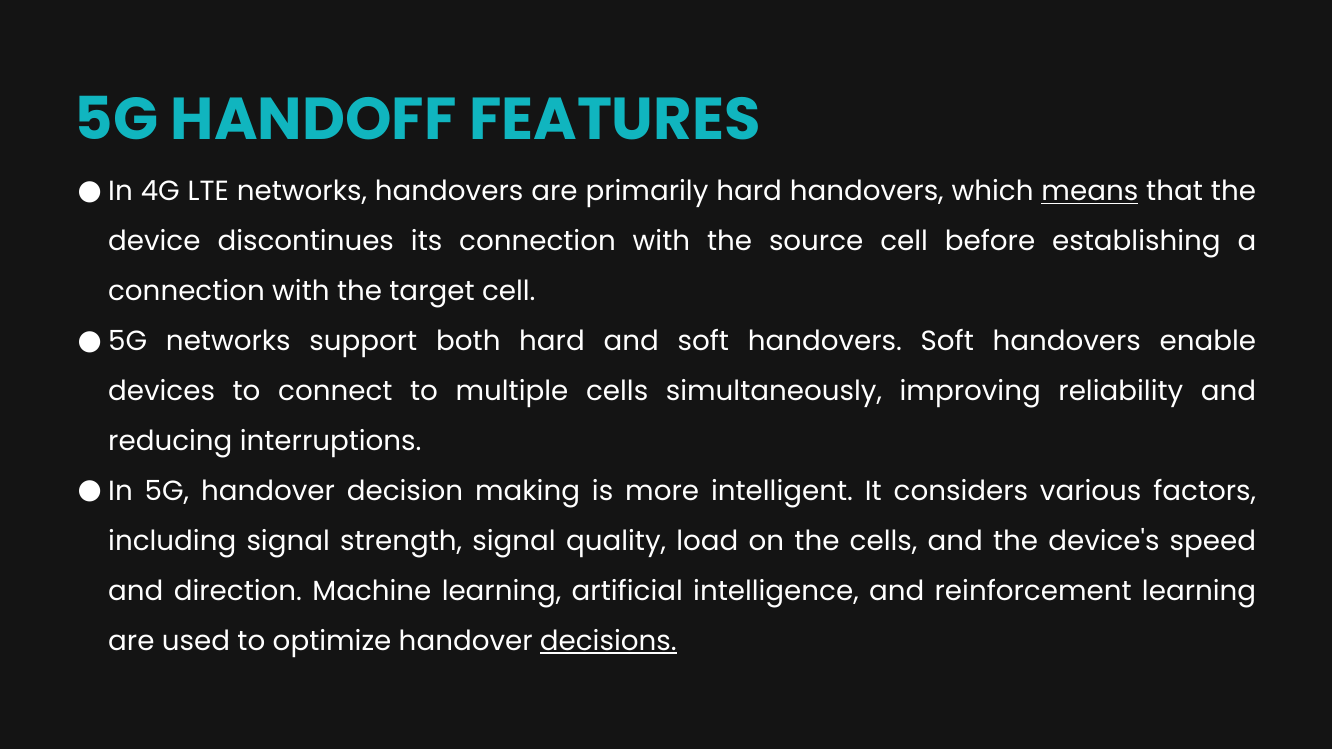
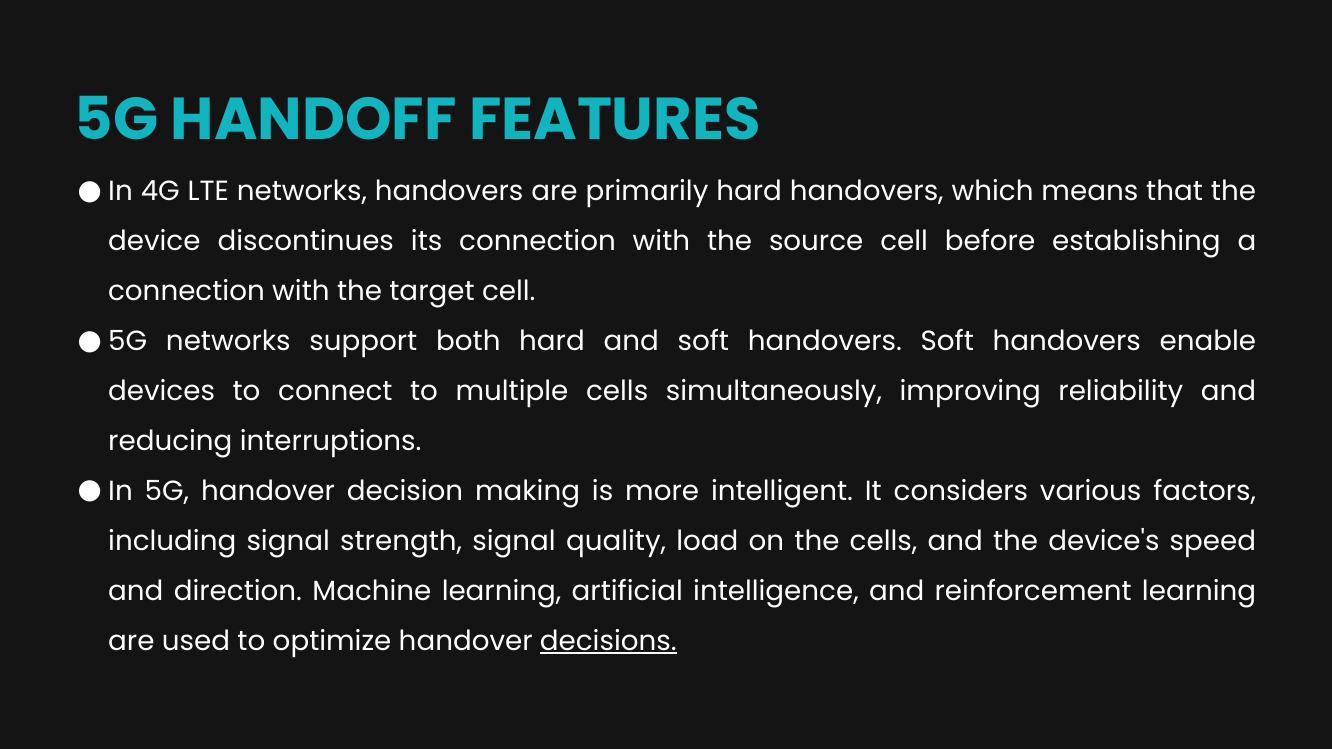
means underline: present -> none
